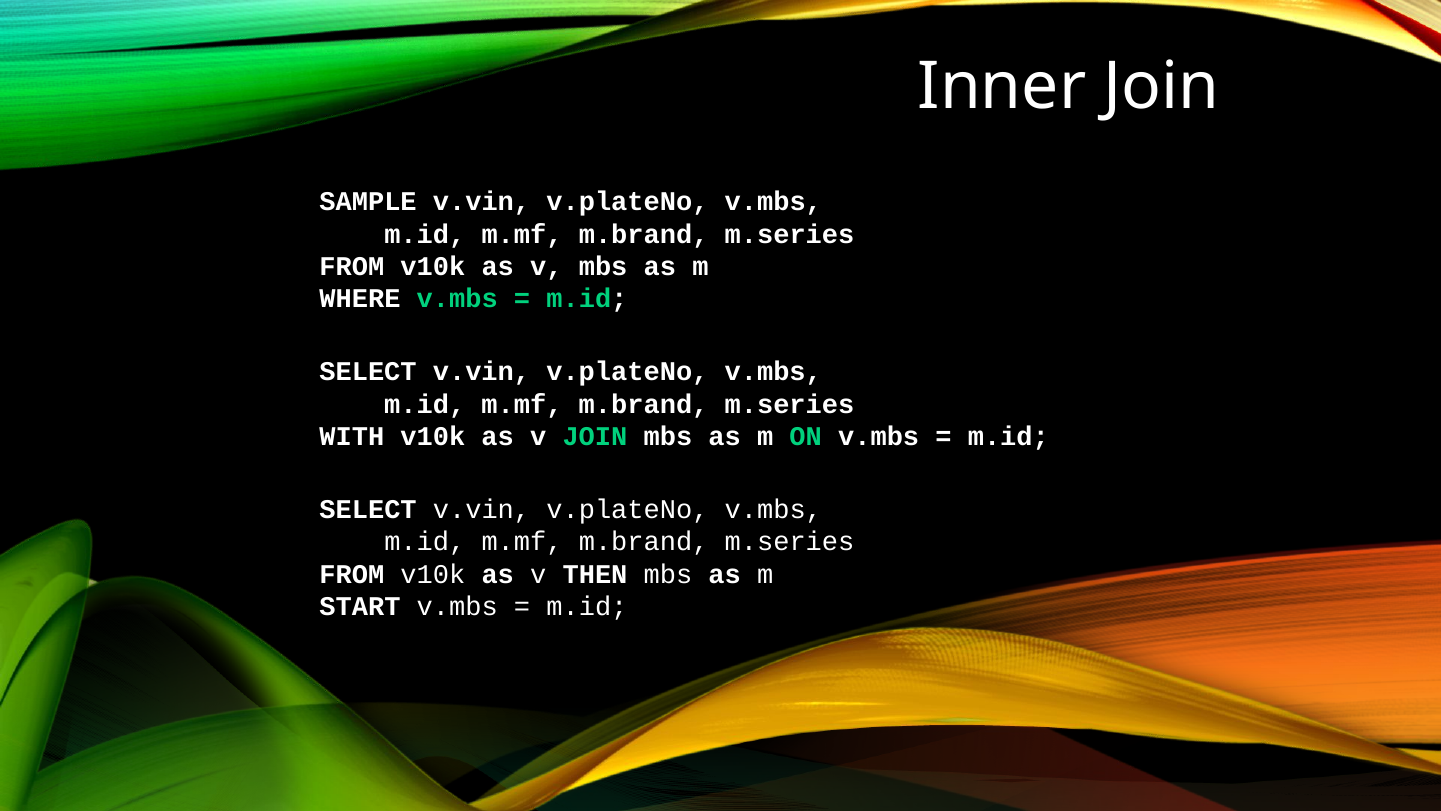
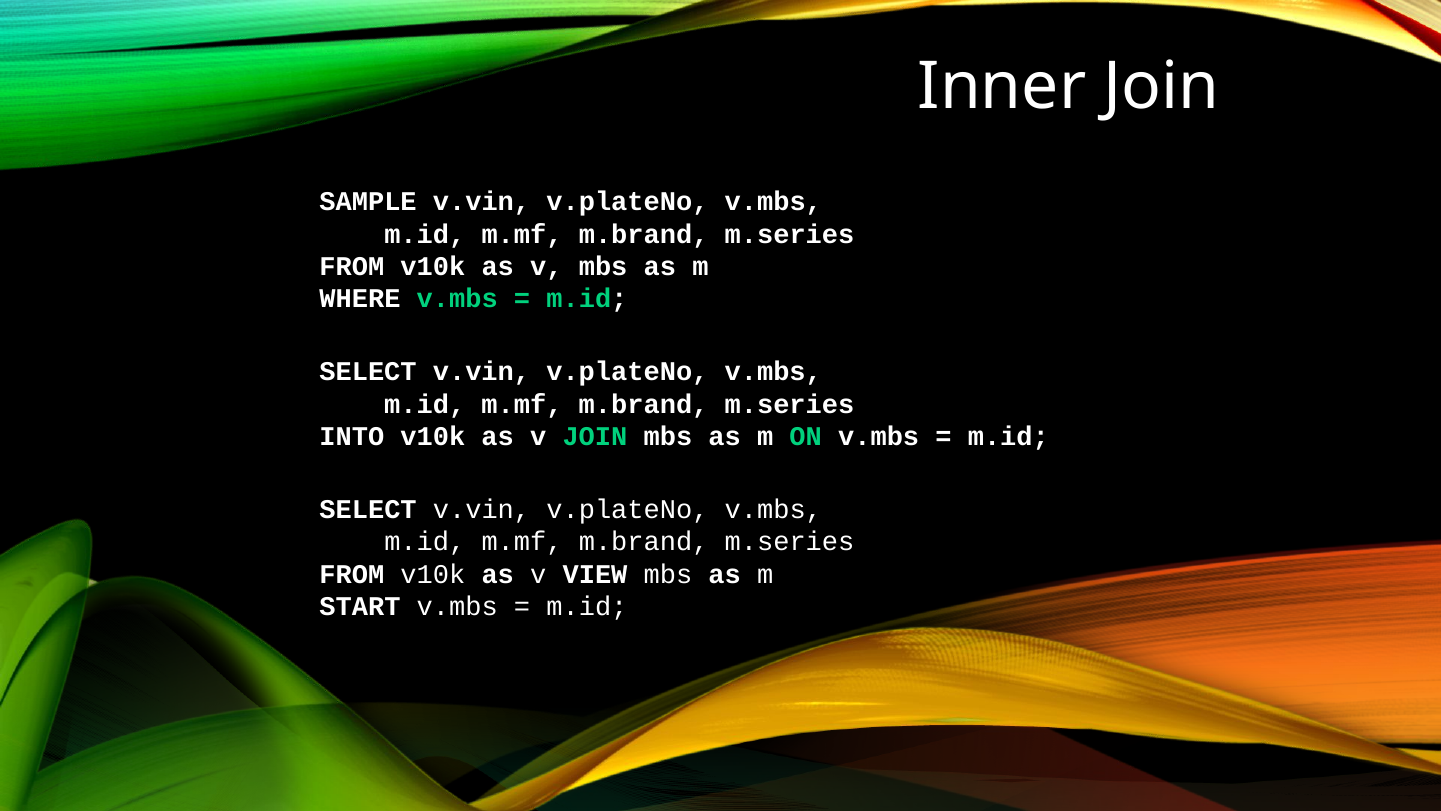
WITH: WITH -> INTO
THEN: THEN -> VIEW
